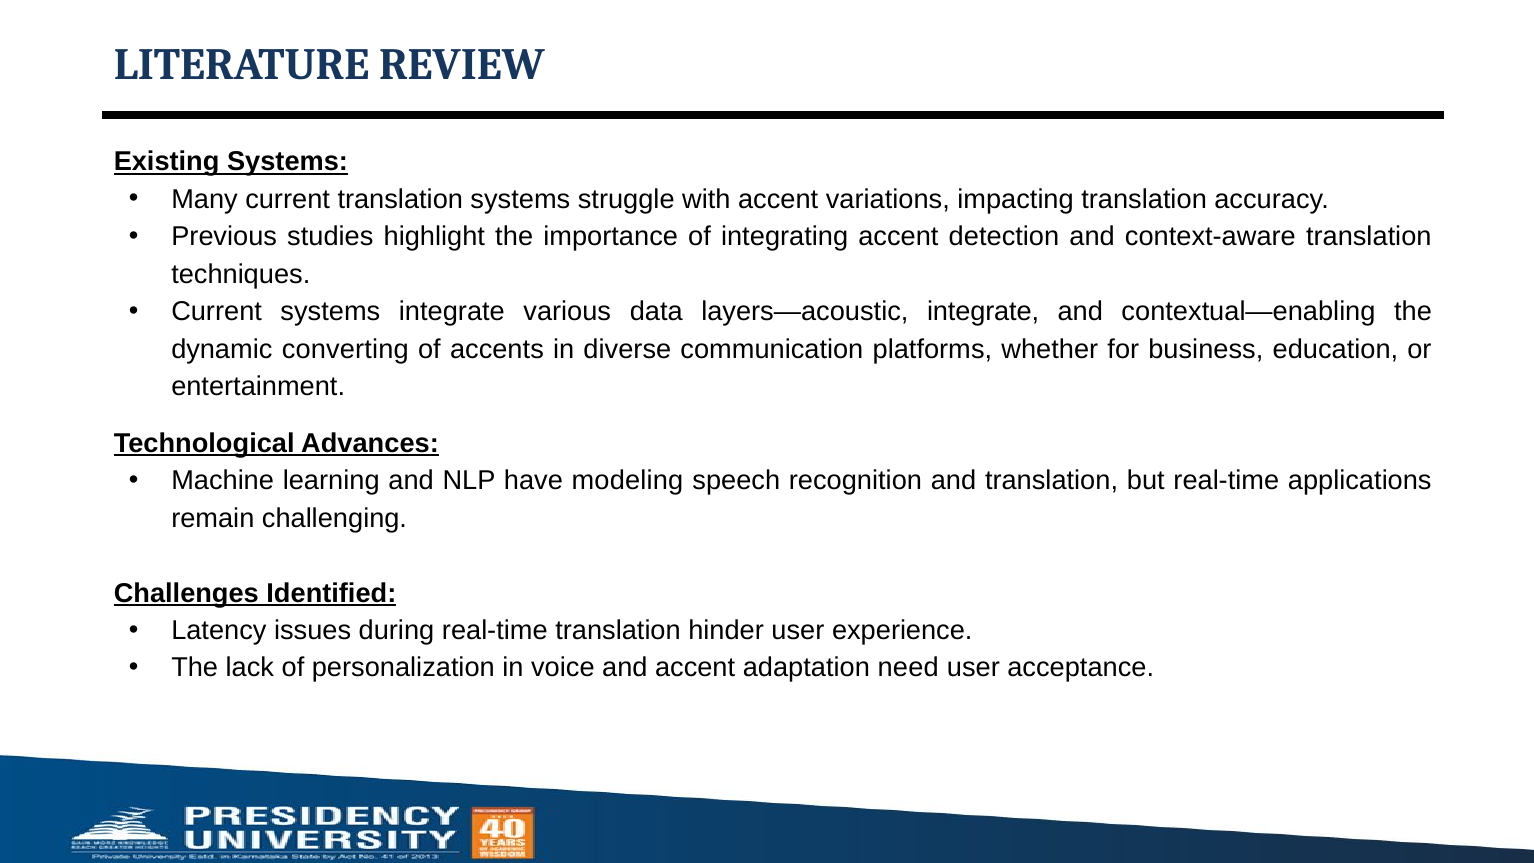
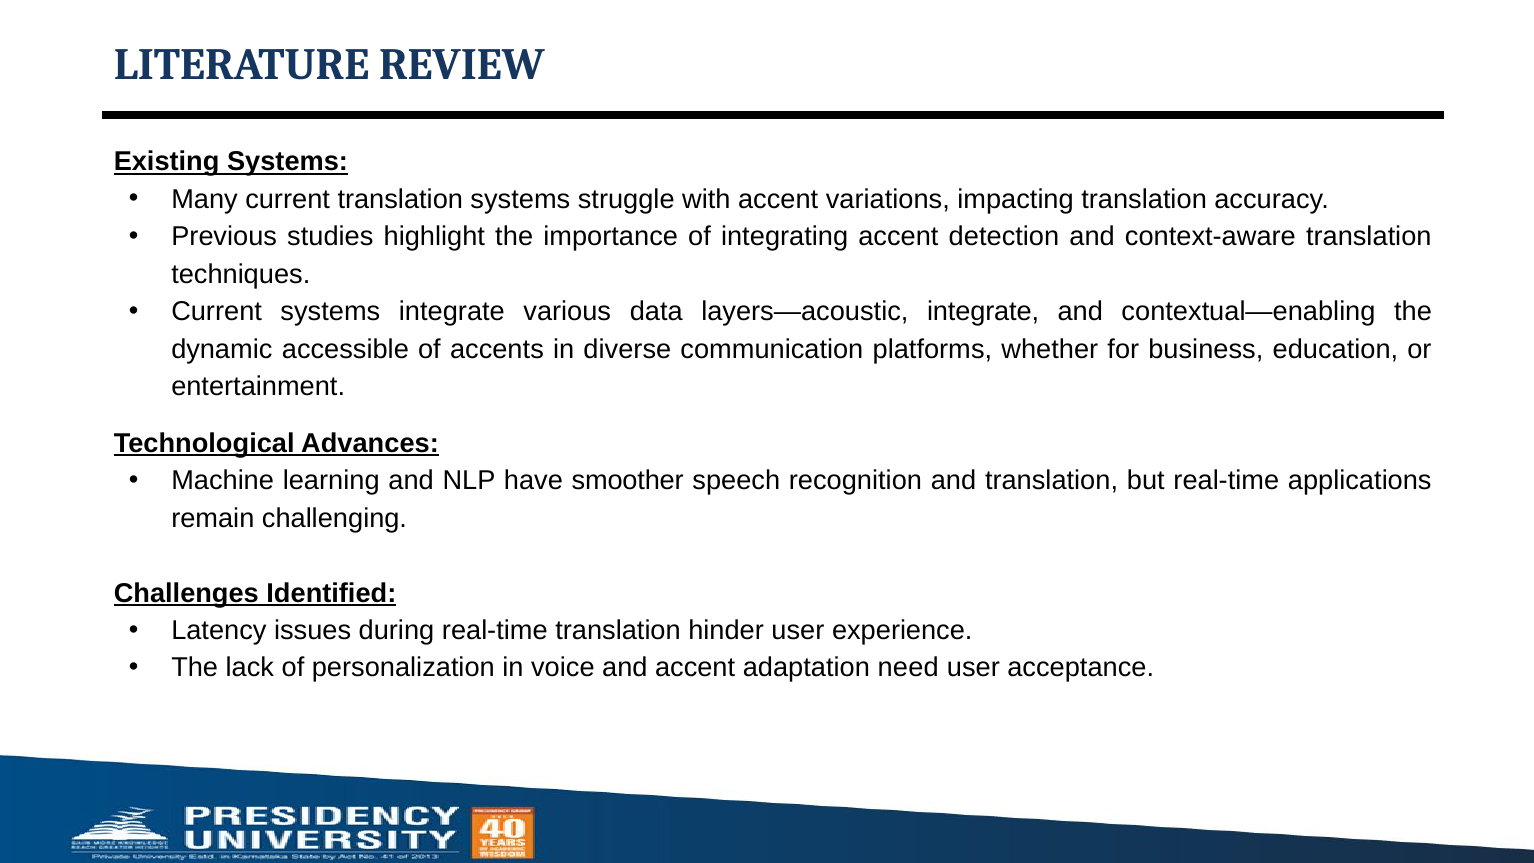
converting: converting -> accessible
modeling: modeling -> smoother
